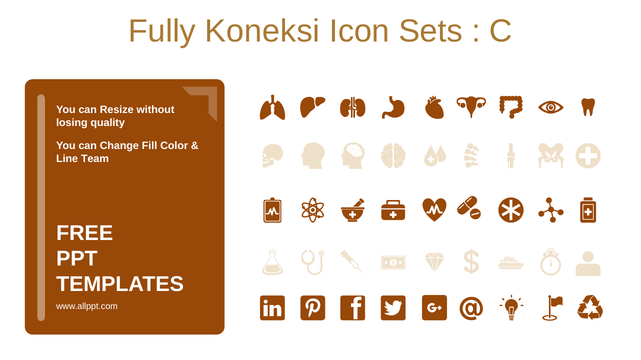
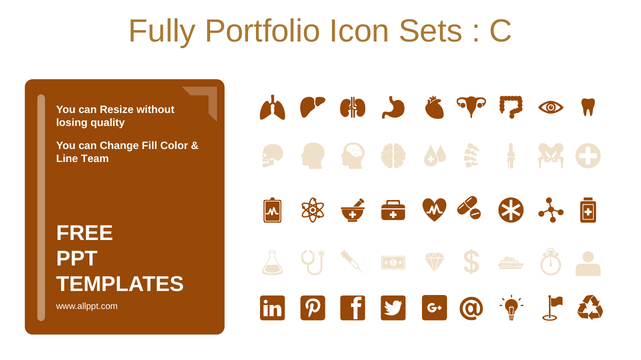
Koneksi: Koneksi -> Portfolio
